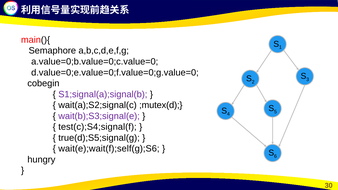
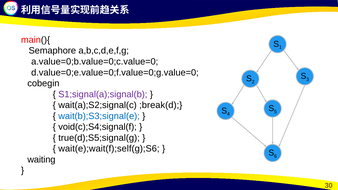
;mutex(d: ;mutex(d -> ;break(d
wait(b);S3;signal(e colour: purple -> blue
test(c);S4;signal(f: test(c);S4;signal(f -> void(c);S4;signal(f
hungry: hungry -> waiting
